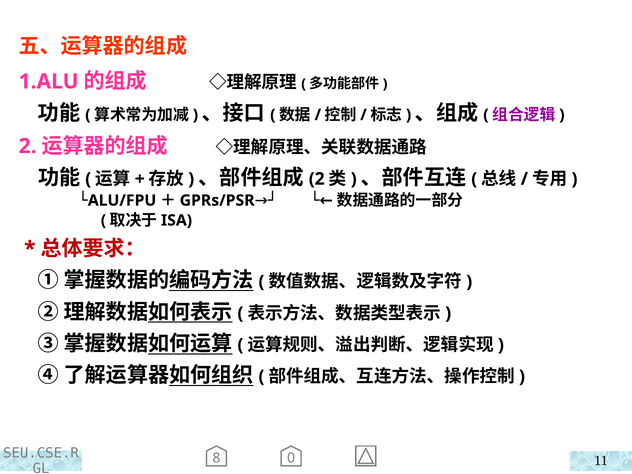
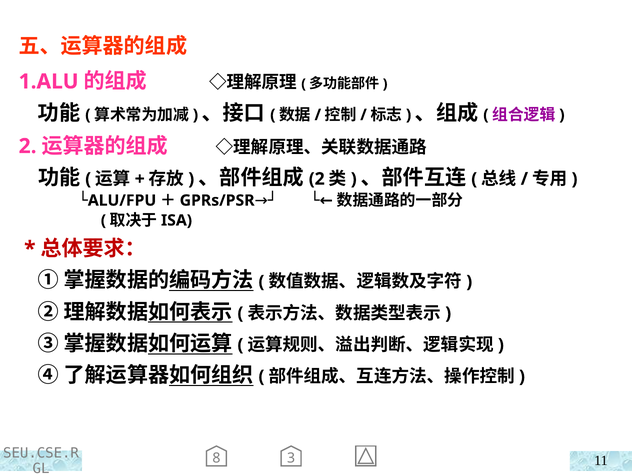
0: 0 -> 3
